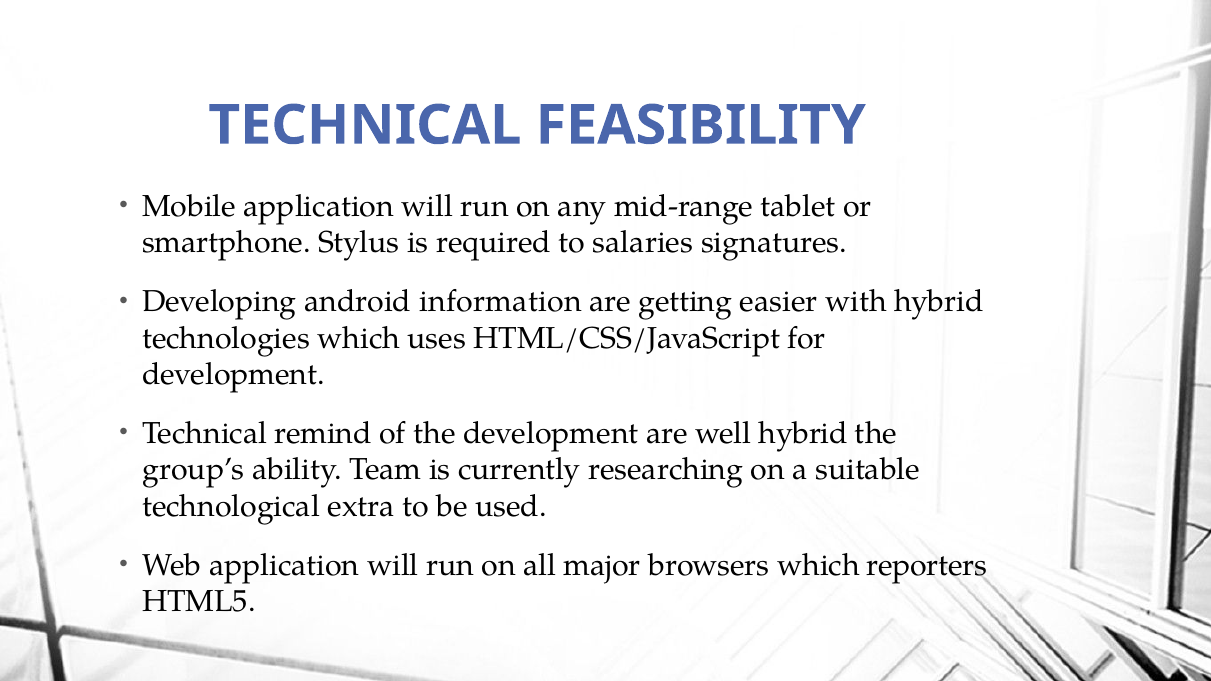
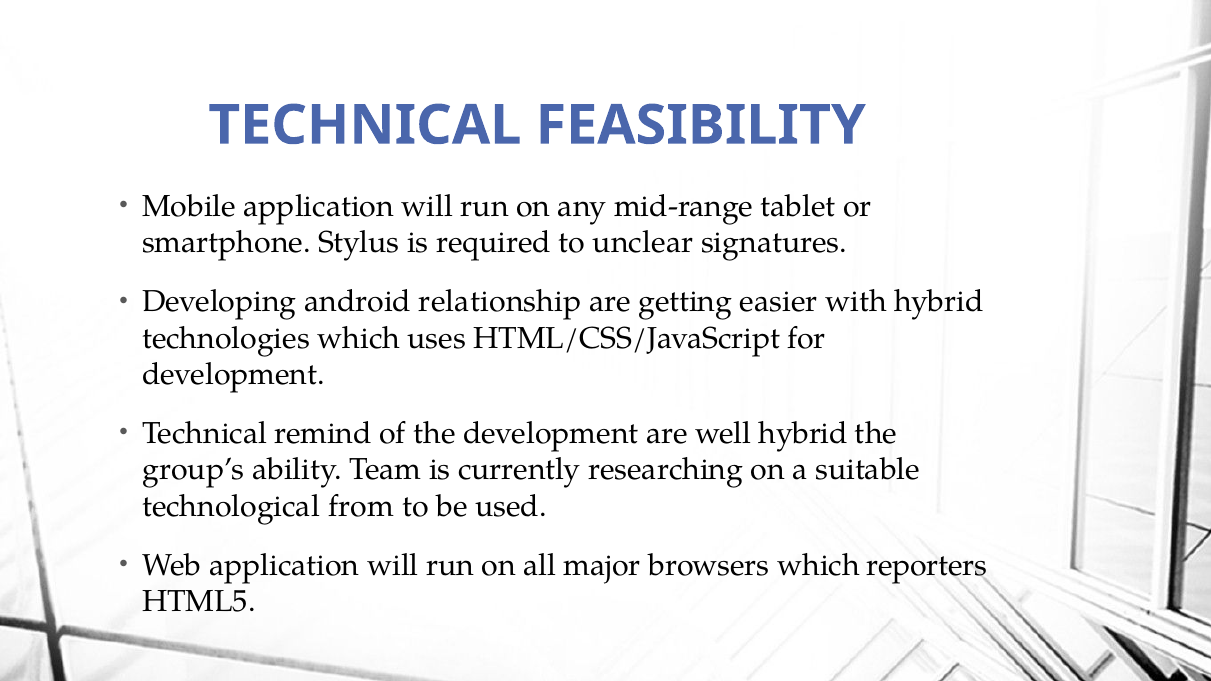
salaries: salaries -> unclear
information: information -> relationship
extra: extra -> from
